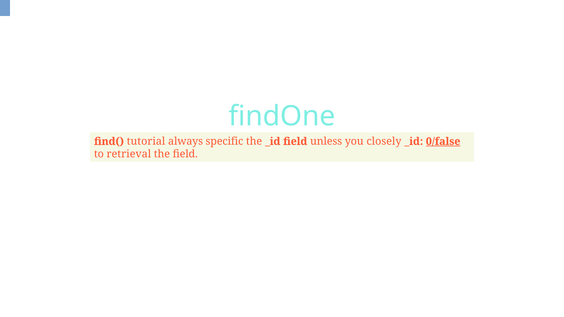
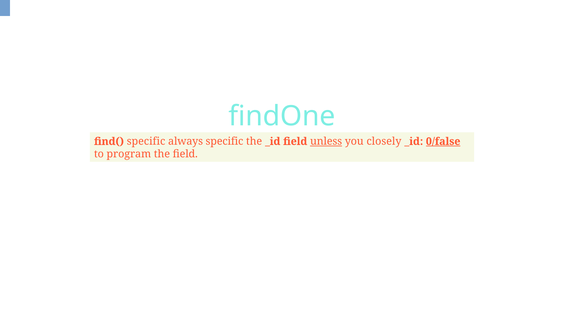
find( tutorial: tutorial -> specific
unless underline: none -> present
retrieval: retrieval -> program
